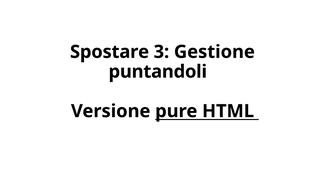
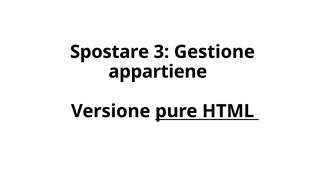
puntandoli: puntandoli -> appartiene
